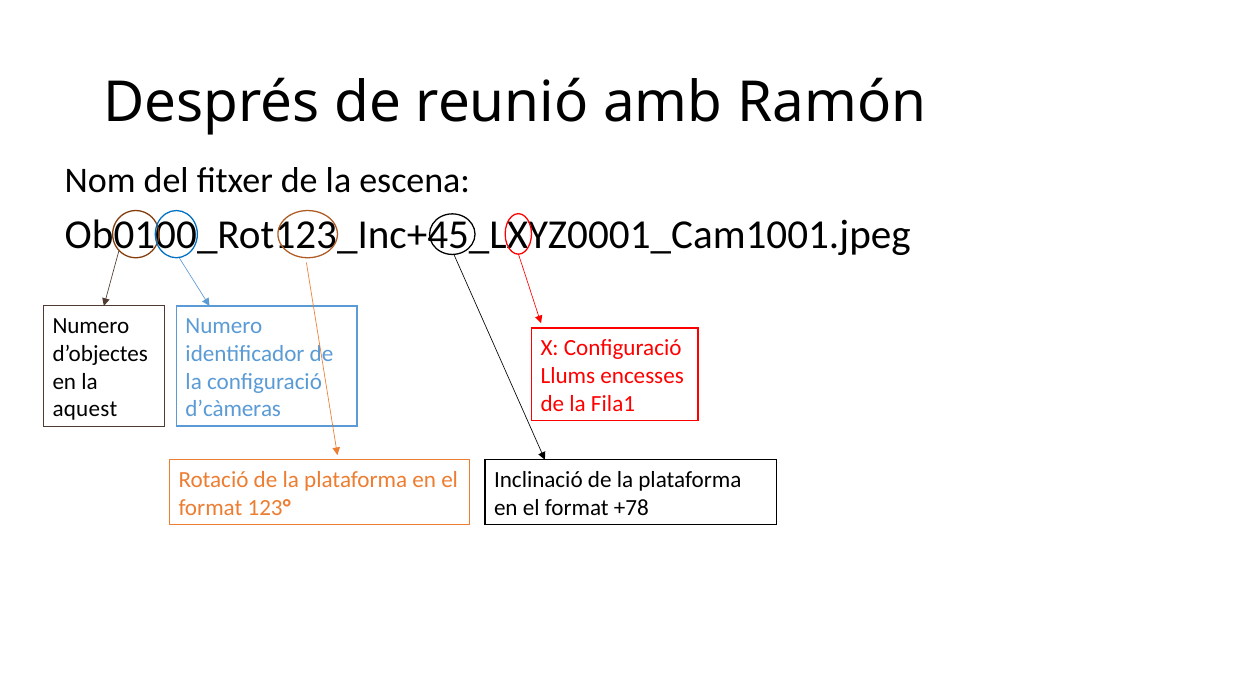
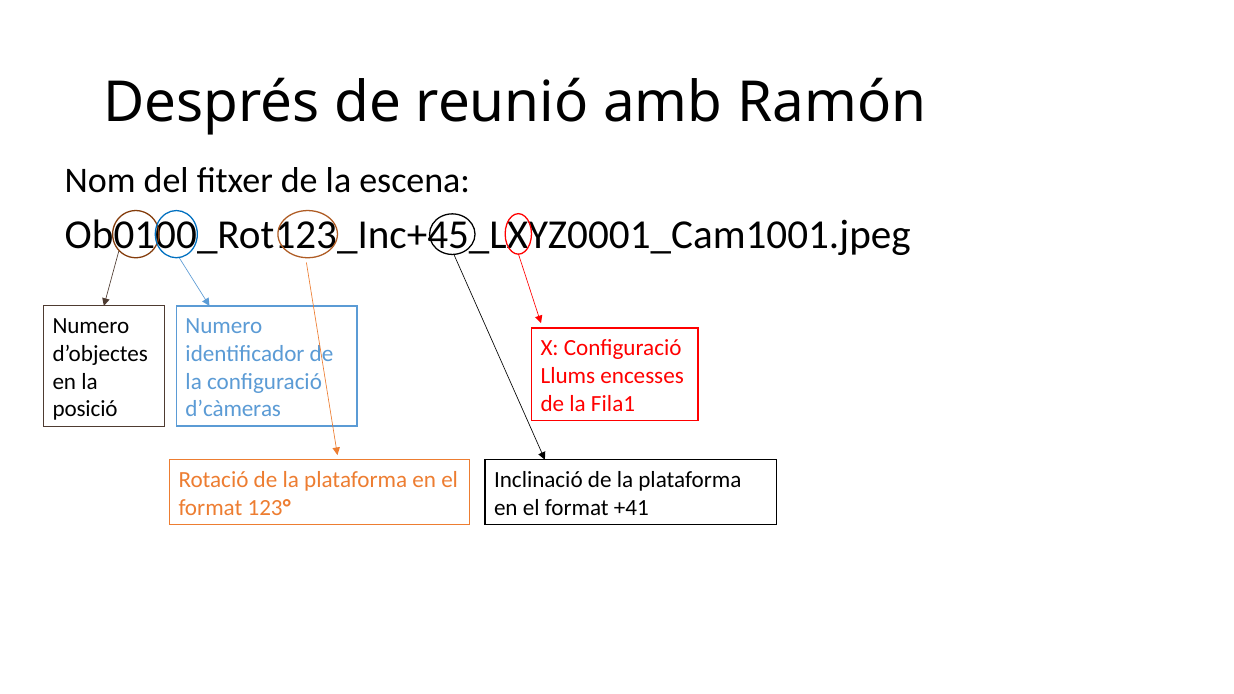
aquest: aquest -> posició
+78: +78 -> +41
